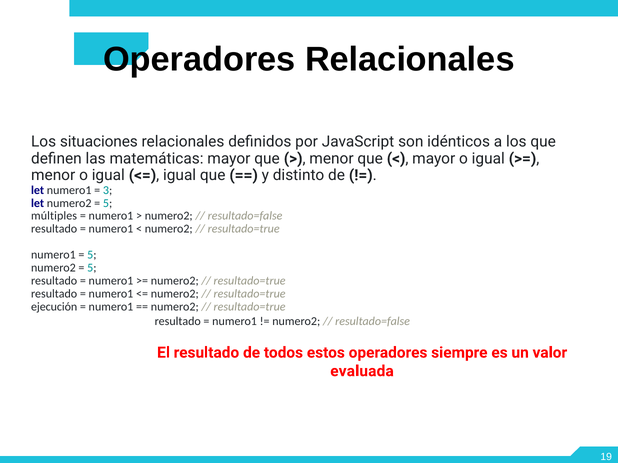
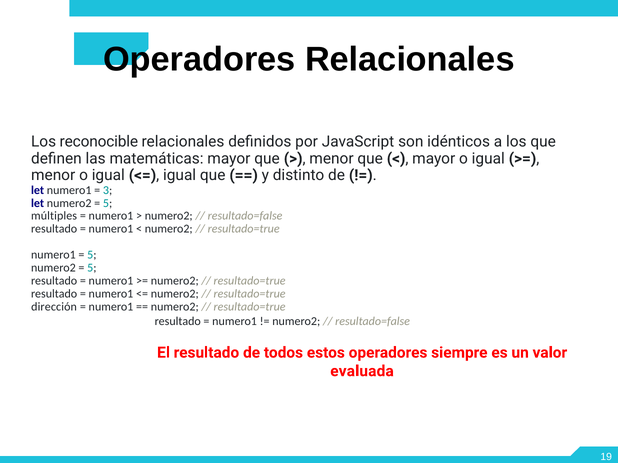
situaciones: situaciones -> reconocible
ejecución: ejecución -> dirección
